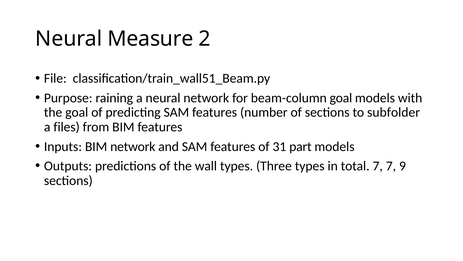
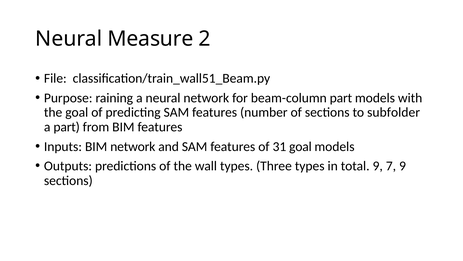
beam-column goal: goal -> part
a files: files -> part
31 part: part -> goal
total 7: 7 -> 9
